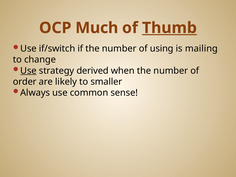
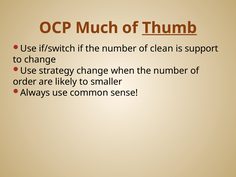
using: using -> clean
mailing: mailing -> support
Use at (28, 71) underline: present -> none
strategy derived: derived -> change
